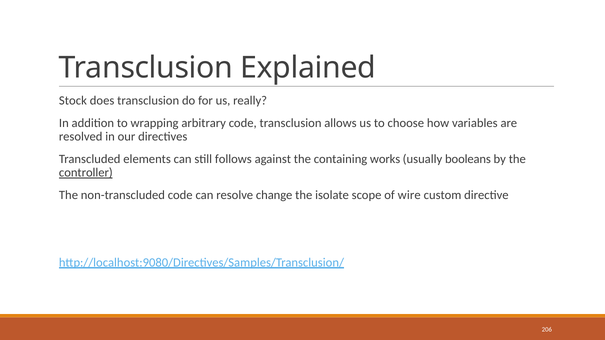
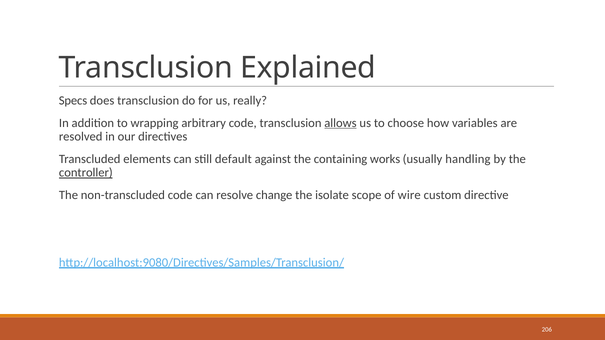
Stock: Stock -> Specs
allows underline: none -> present
follows: follows -> default
booleans: booleans -> handling
